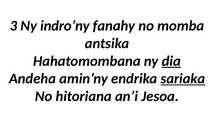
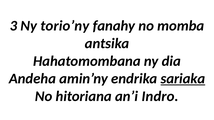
indro’ny: indro’ny -> torio’ny
dia underline: present -> none
Jesoa: Jesoa -> Indro
